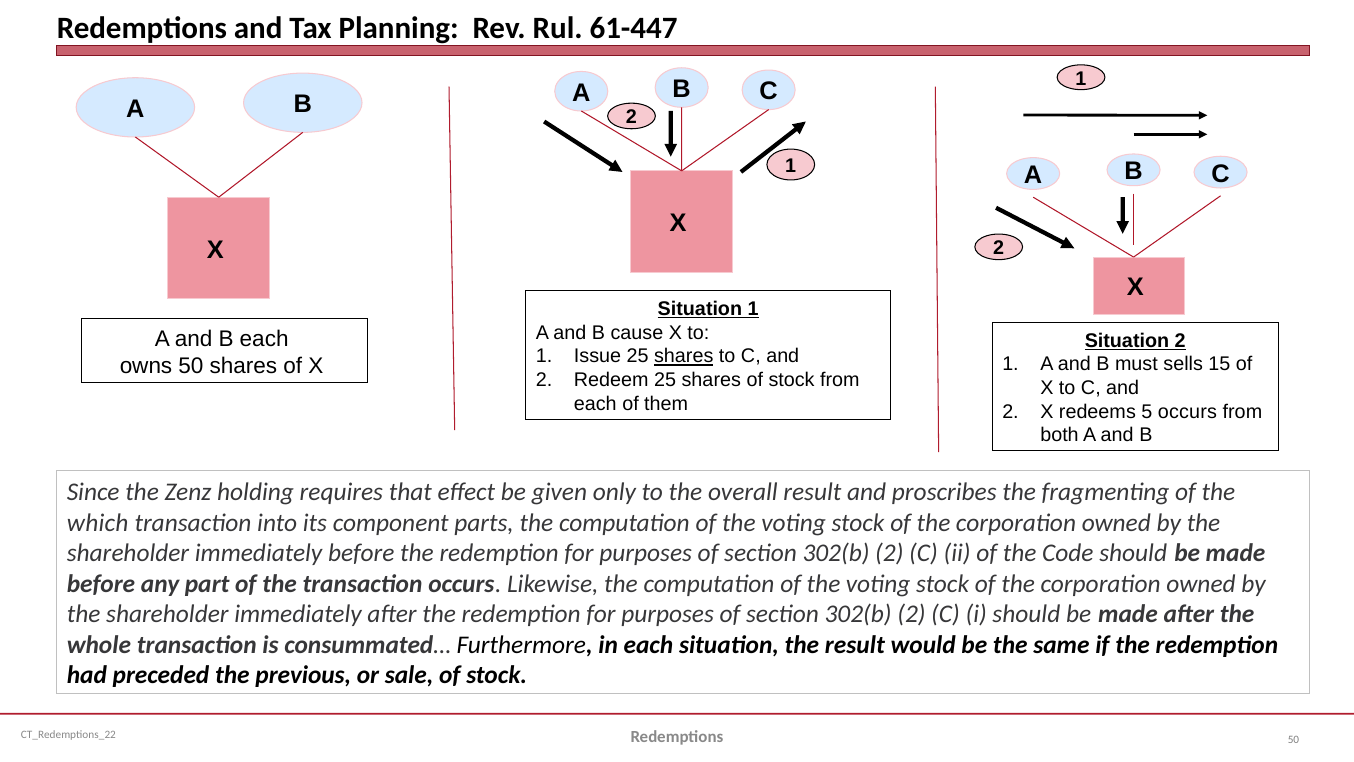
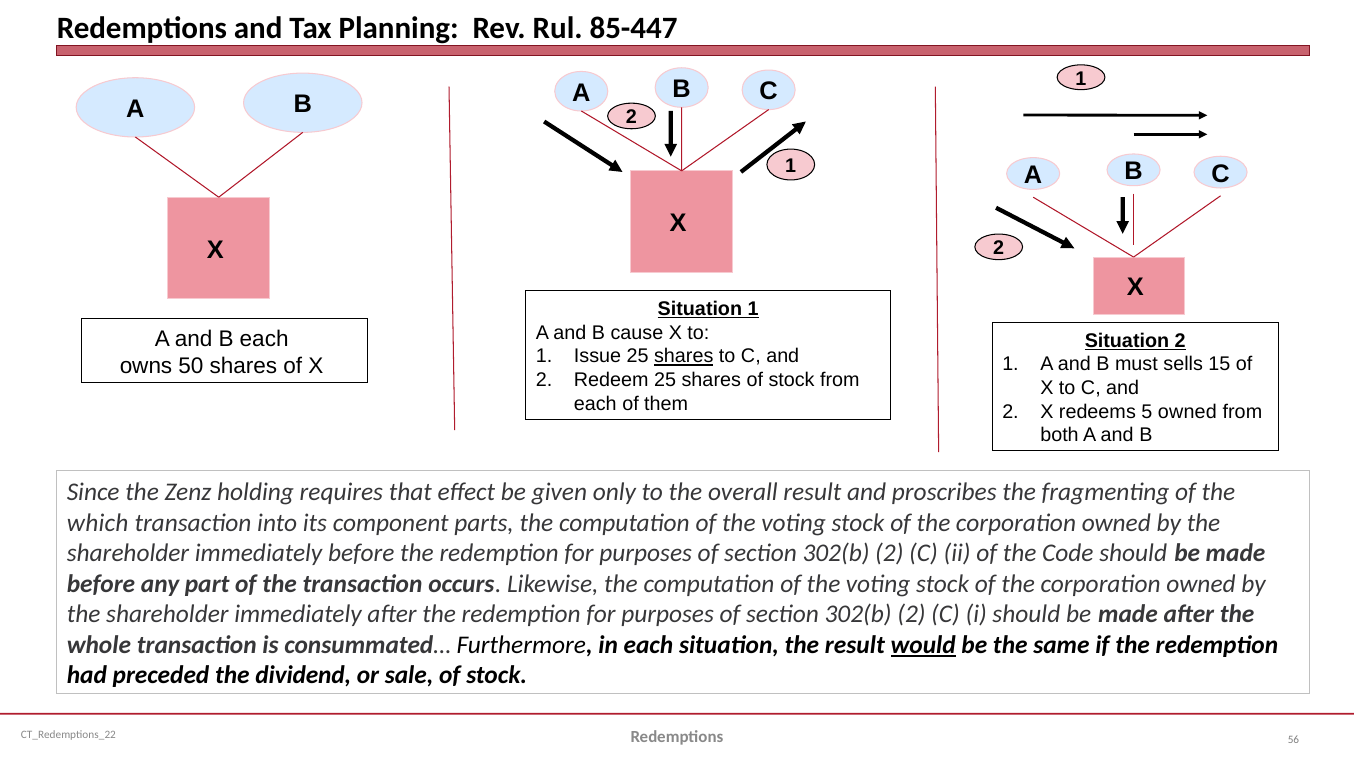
61-447: 61-447 -> 85-447
5 occurs: occurs -> owned
would underline: none -> present
previous: previous -> dividend
50 at (1293, 740): 50 -> 56
